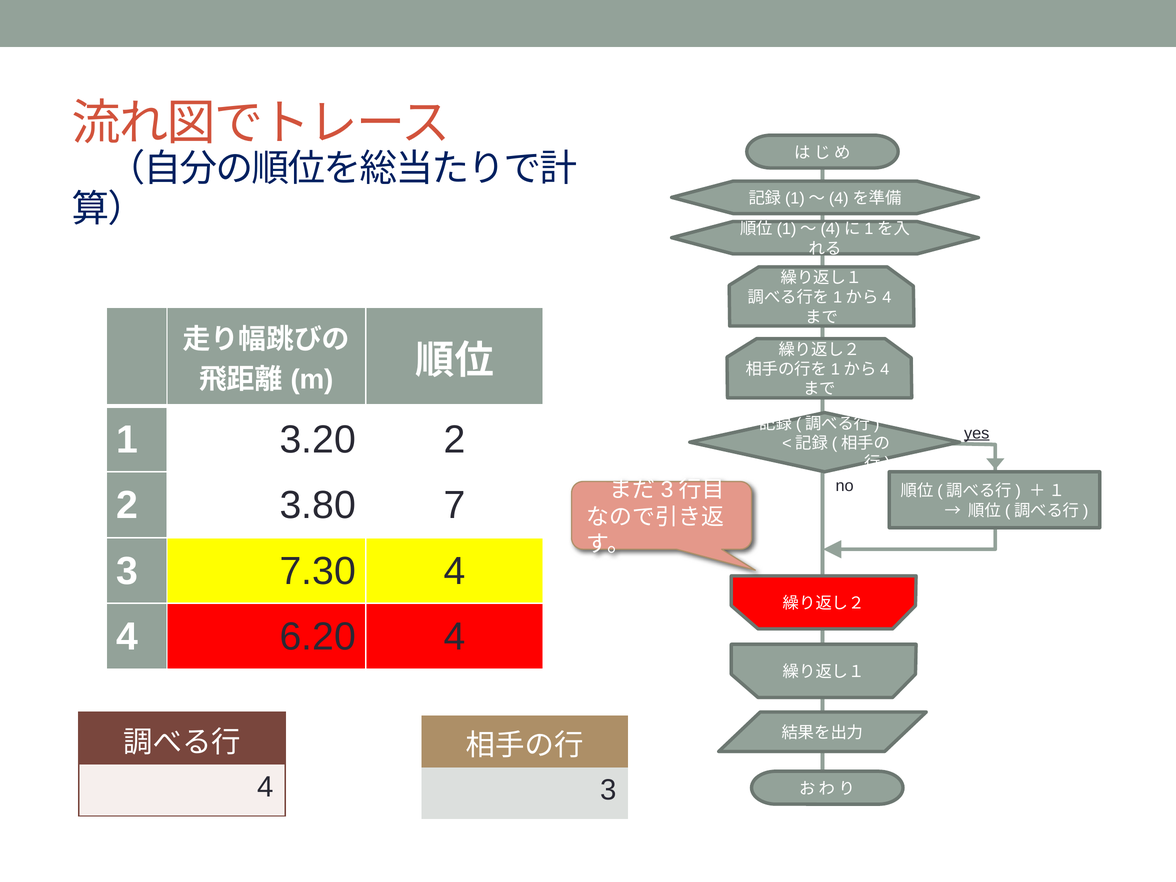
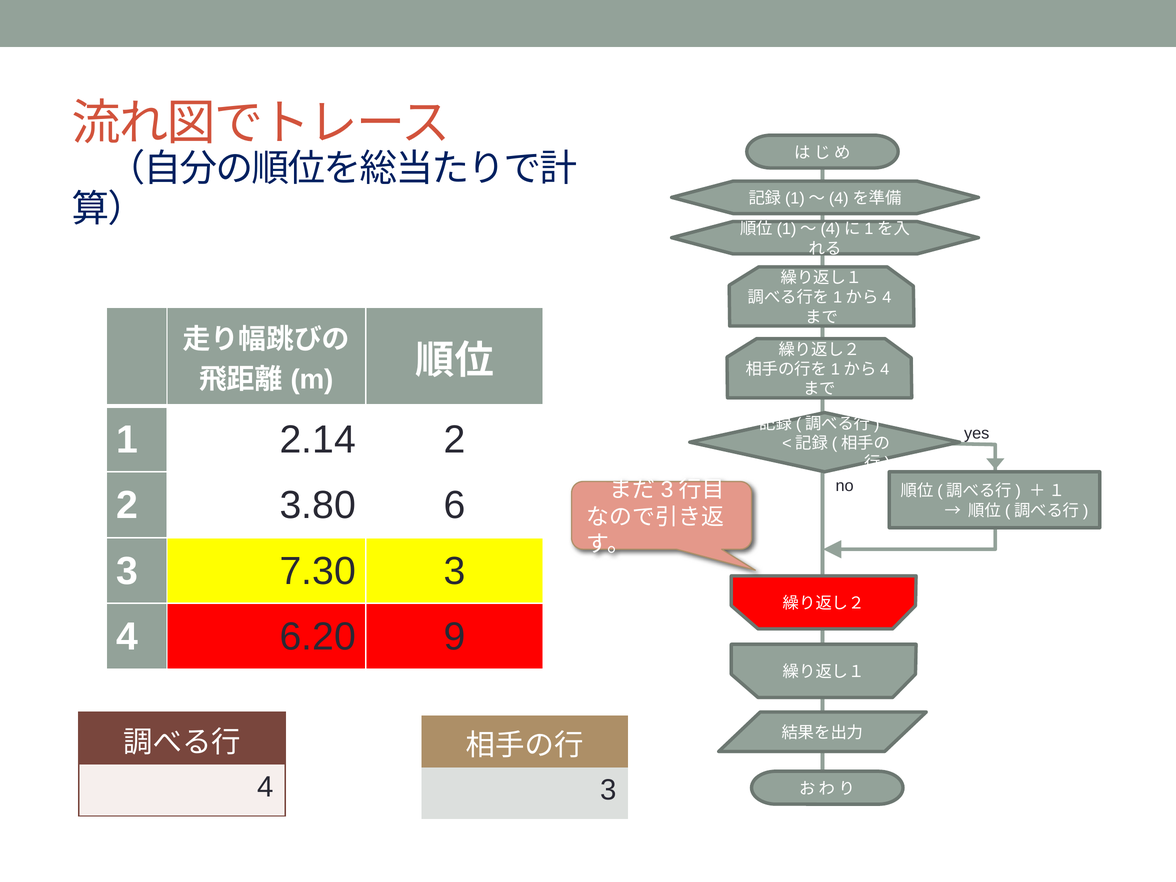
3.20: 3.20 -> 2.14
yes underline: present -> none
7: 7 -> 6
7.30 4: 4 -> 3
6.20 4: 4 -> 9
